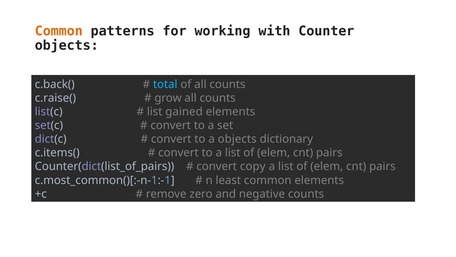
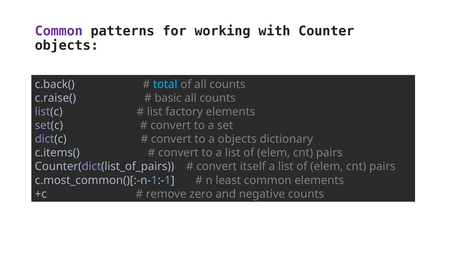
Common at (59, 31) colour: orange -> purple
grow: grow -> basic
gained: gained -> factory
copy: copy -> itself
